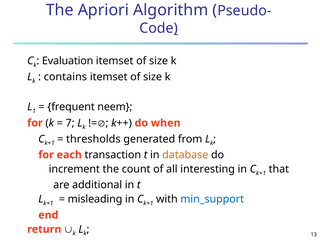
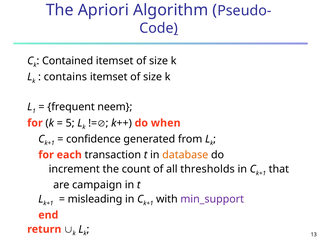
Evaluation: Evaluation -> Contained
7: 7 -> 5
thresholds: thresholds -> confidence
interesting: interesting -> thresholds
additional: additional -> campaign
min_support colour: blue -> purple
